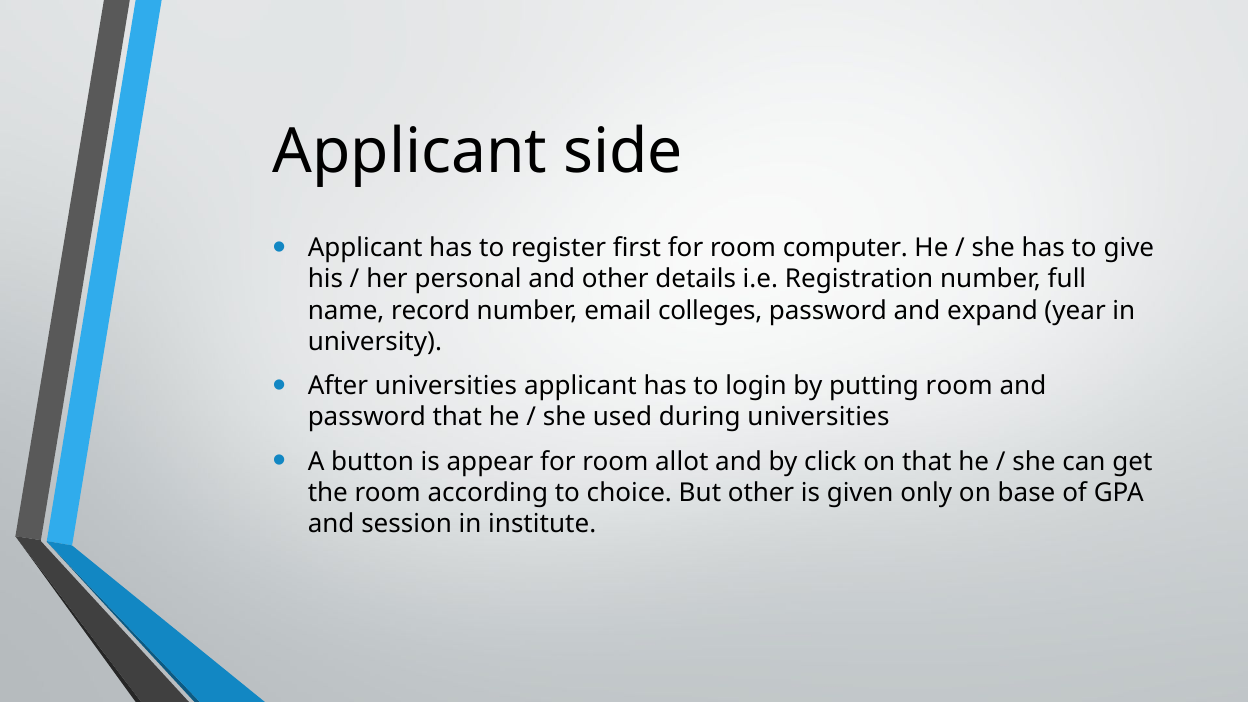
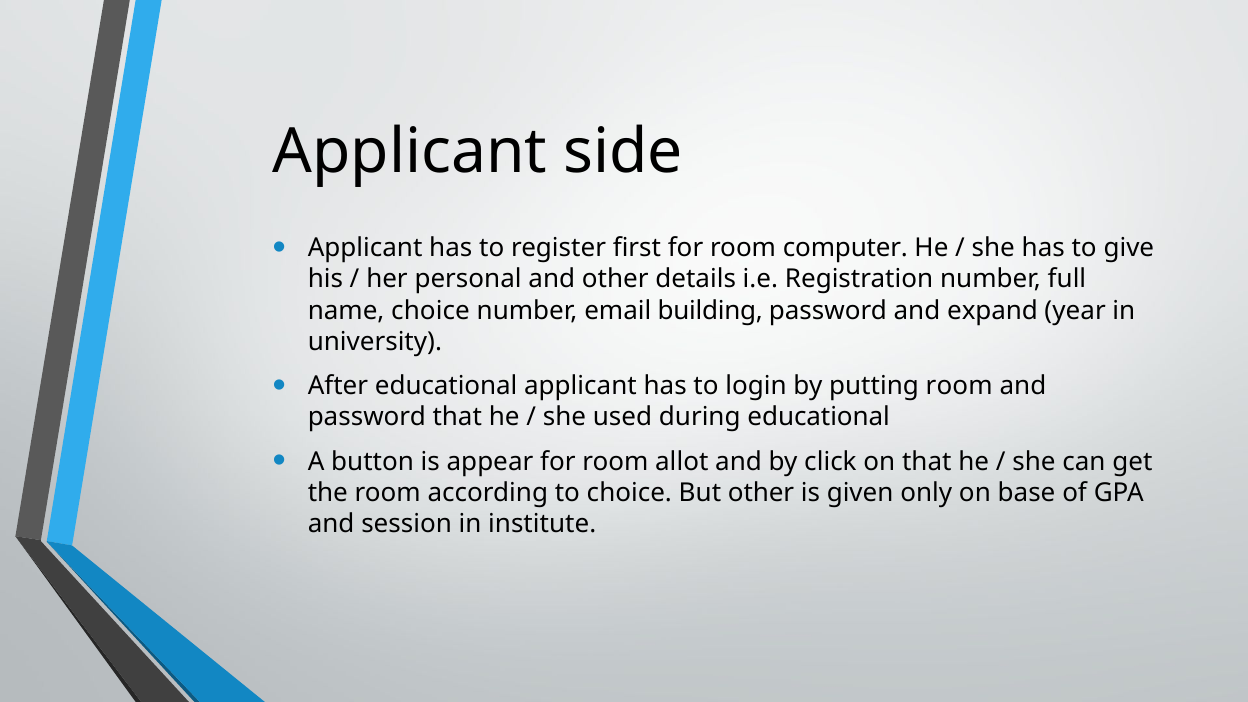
name record: record -> choice
colleges: colleges -> building
After universities: universities -> educational
during universities: universities -> educational
